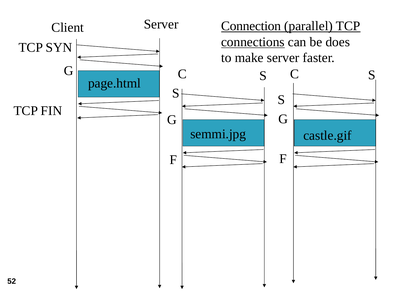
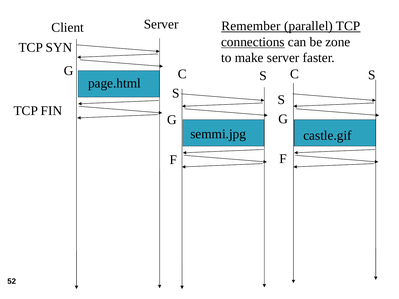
Connection: Connection -> Remember
does: does -> zone
